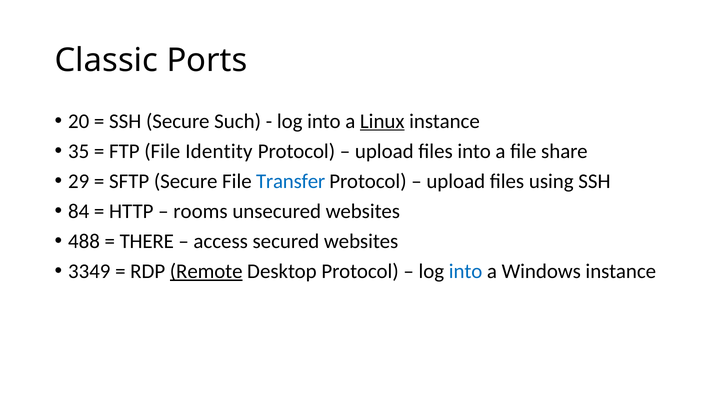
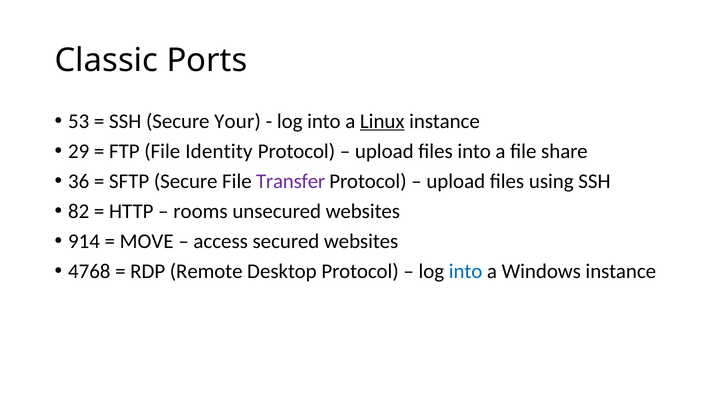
20: 20 -> 53
Such: Such -> Your
35: 35 -> 29
29: 29 -> 36
Transfer colour: blue -> purple
84: 84 -> 82
488: 488 -> 914
THERE: THERE -> MOVE
3349: 3349 -> 4768
Remote underline: present -> none
